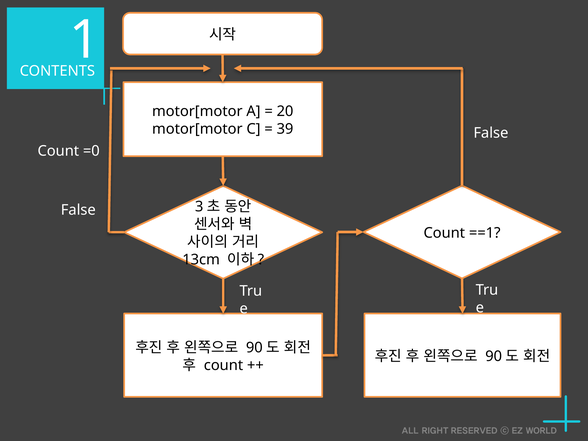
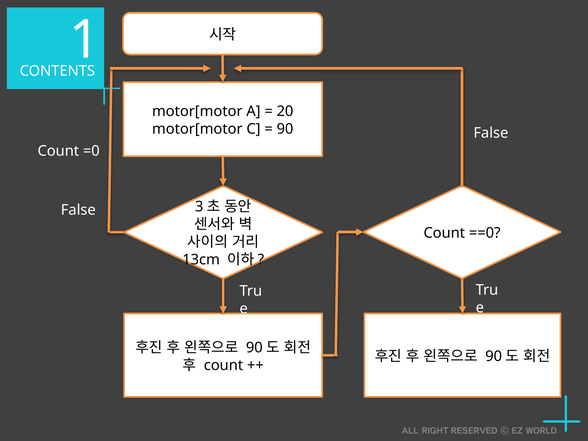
39: 39 -> 90
==1: ==1 -> ==0
